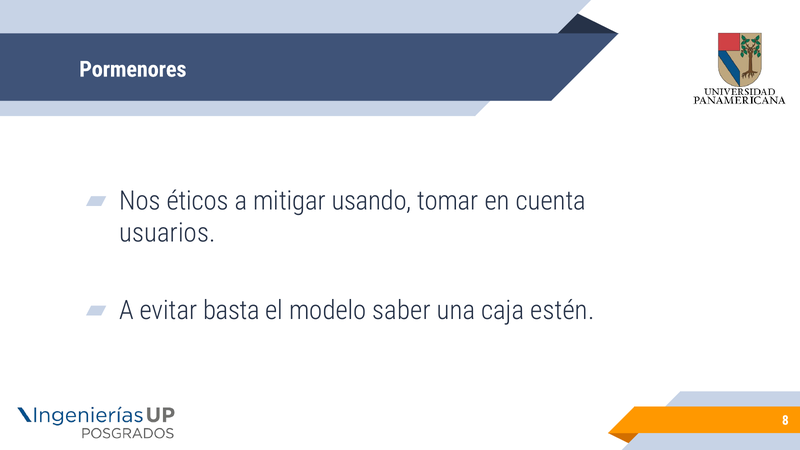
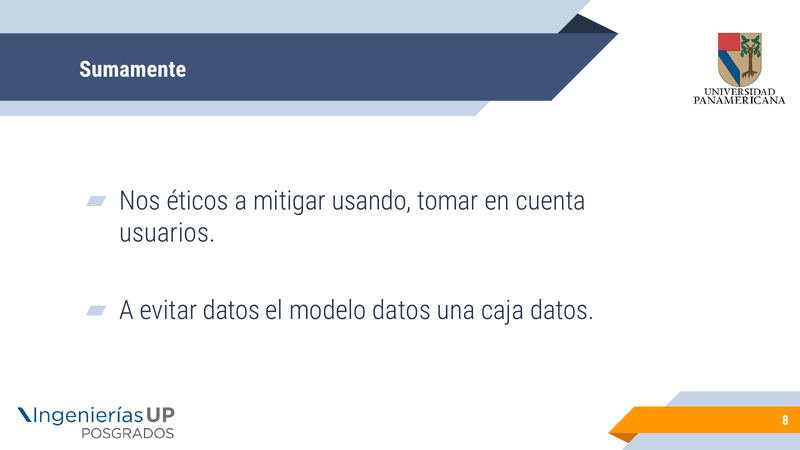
Pormenores: Pormenores -> Sumamente
evitar basta: basta -> datos
modelo saber: saber -> datos
caja estén: estén -> datos
